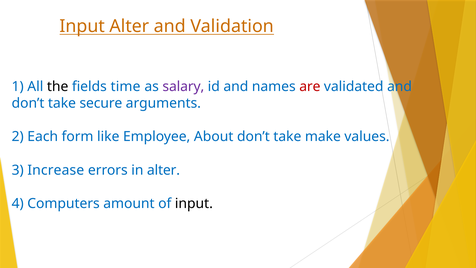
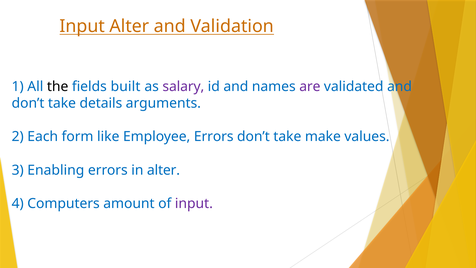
time: time -> built
are colour: red -> purple
secure: secure -> details
Employee About: About -> Errors
Increase: Increase -> Enabling
input at (194, 203) colour: black -> purple
